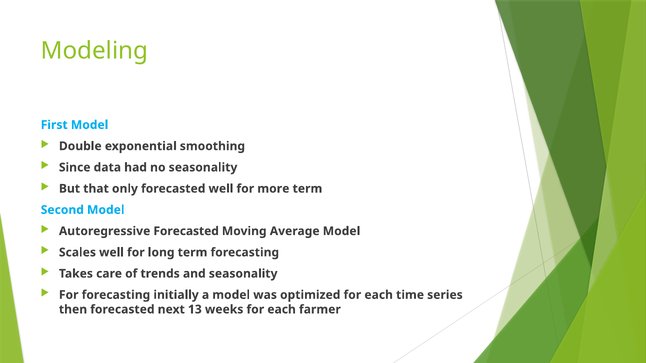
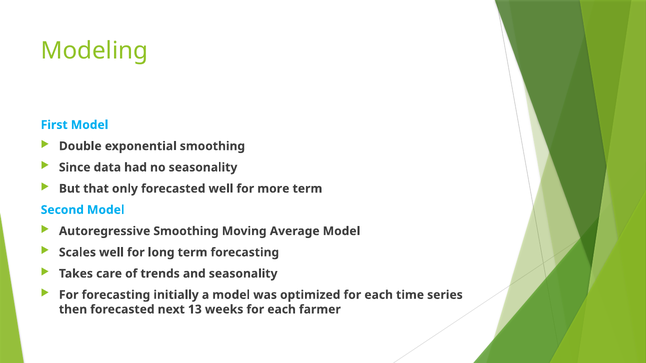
Autoregressive Forecasted: Forecasted -> Smoothing
